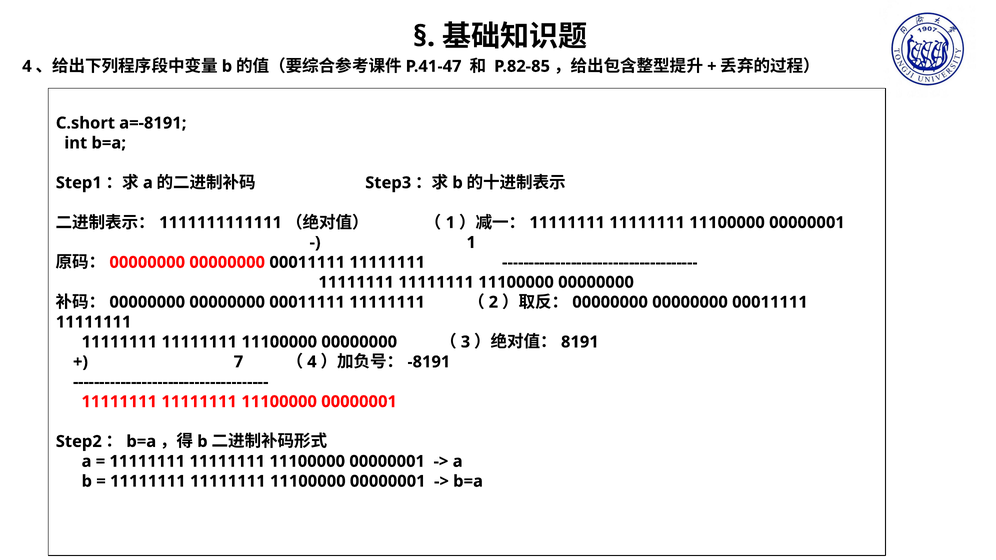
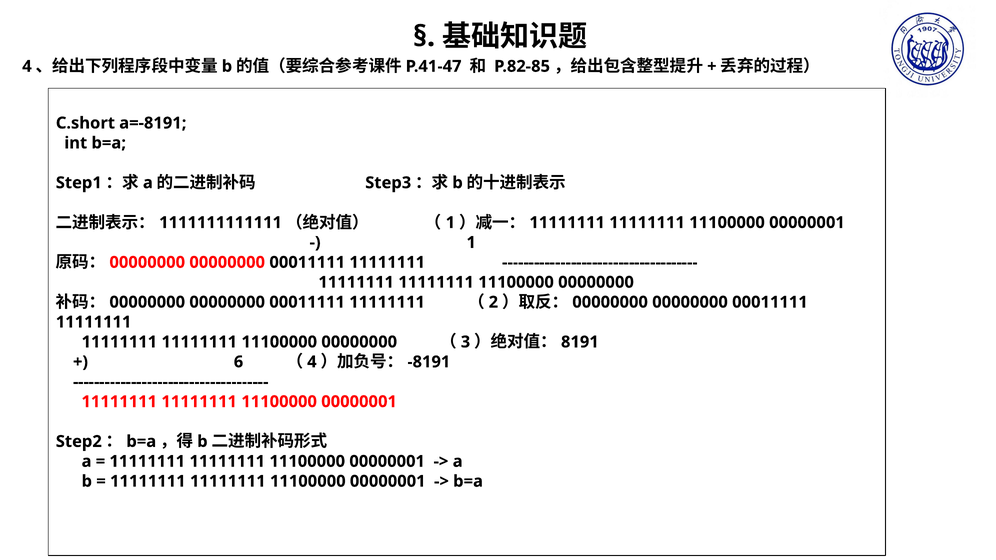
7: 7 -> 6
